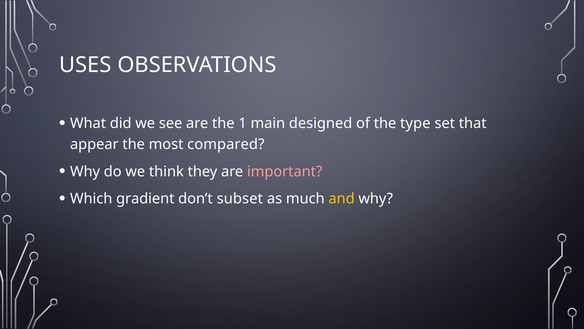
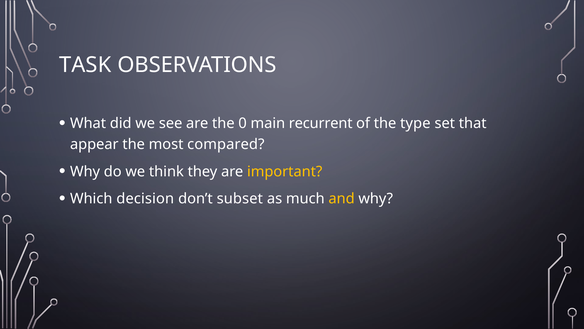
USES: USES -> TASK
1: 1 -> 0
designed: designed -> recurrent
important colour: pink -> yellow
gradient: gradient -> decision
